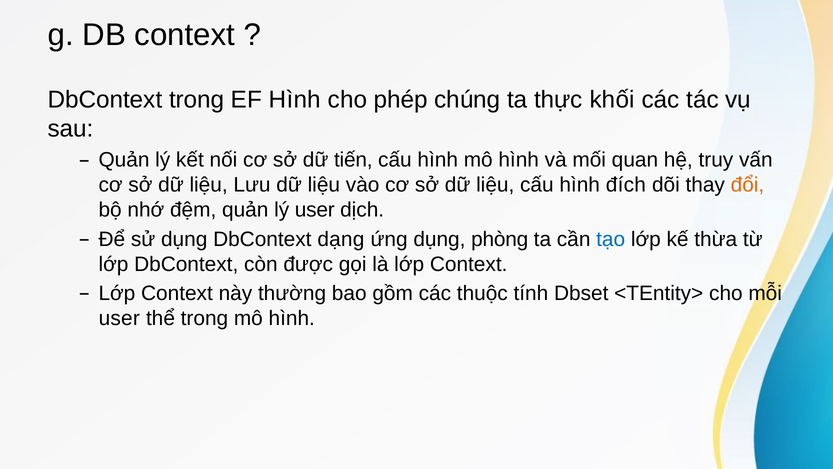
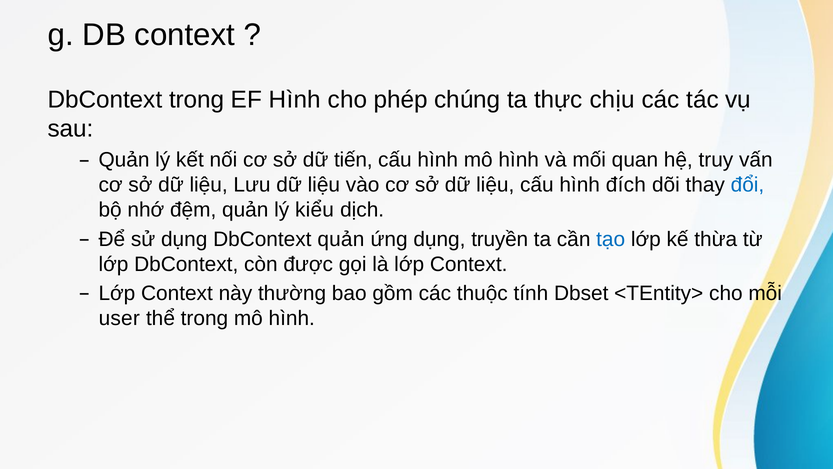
khối: khối -> chịu
đổi colour: orange -> blue
lý user: user -> kiểu
DbContext dạng: dạng -> quản
phòng: phòng -> truyền
